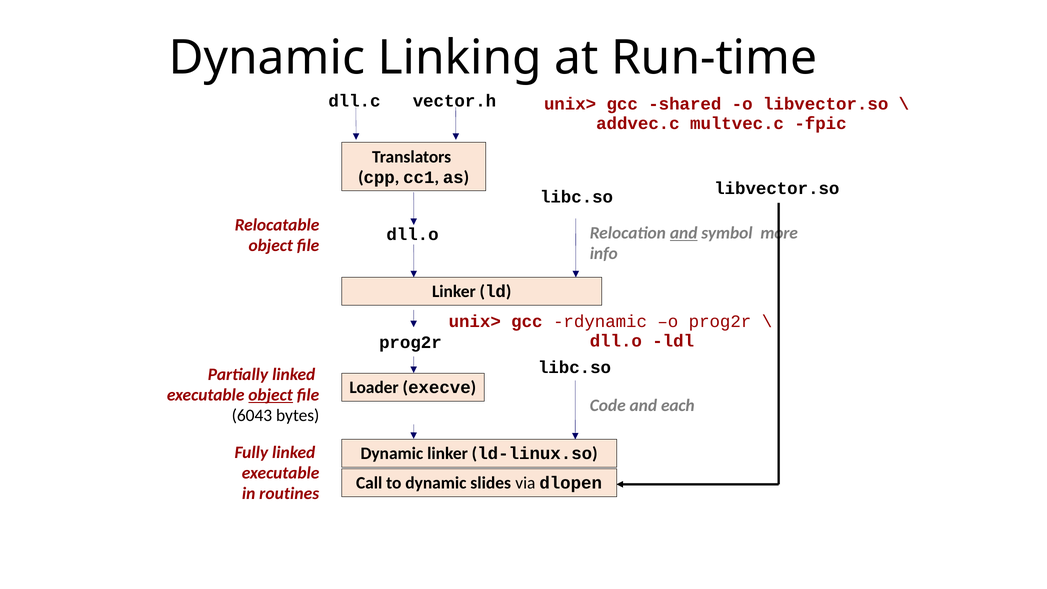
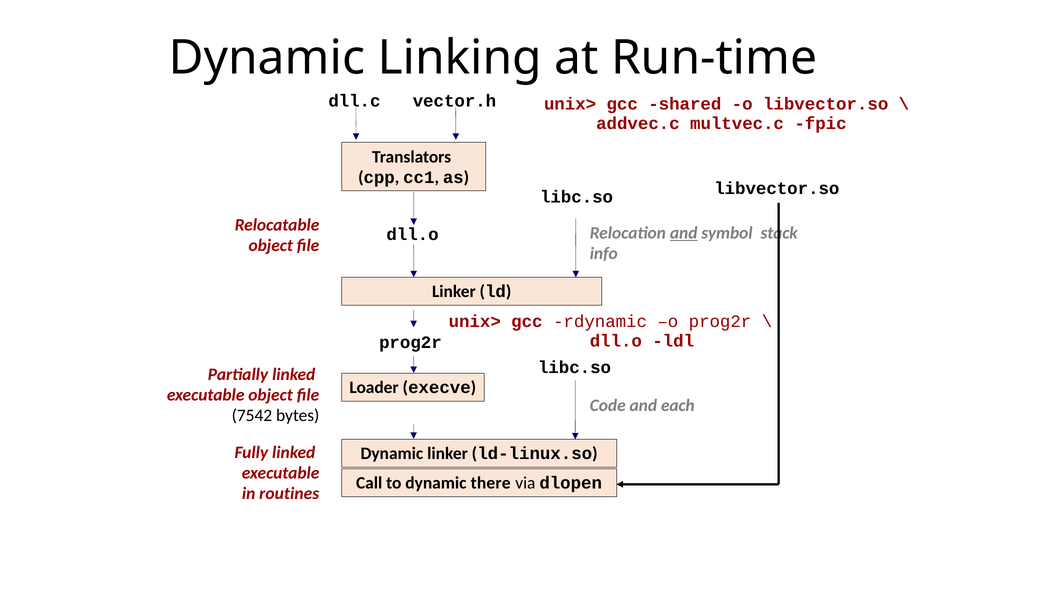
more: more -> stack
object at (271, 395) underline: present -> none
6043: 6043 -> 7542
slides: slides -> there
